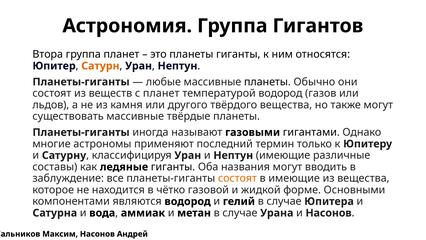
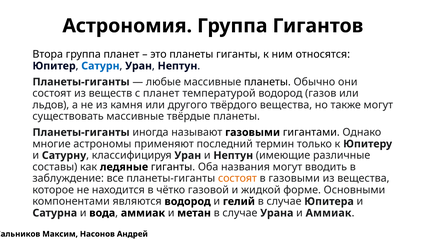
Сатурн colour: orange -> blue
в имеющие: имеющие -> газовыми
и Насонов: Насонов -> Аммиак
